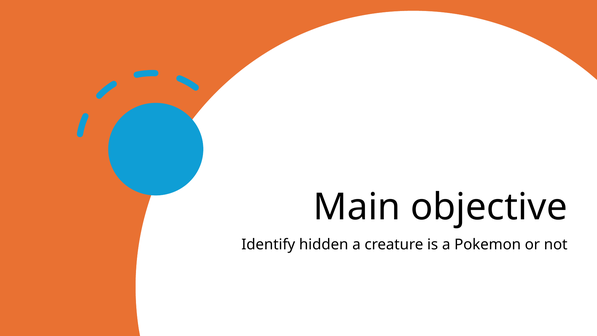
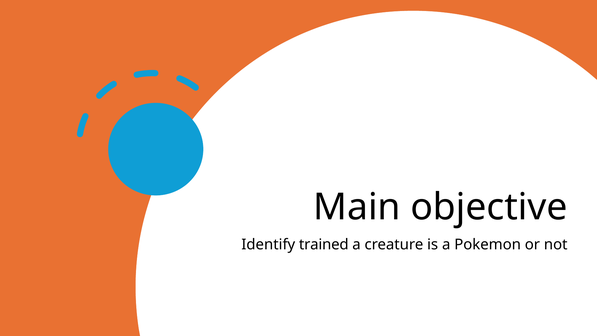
hidden: hidden -> trained
